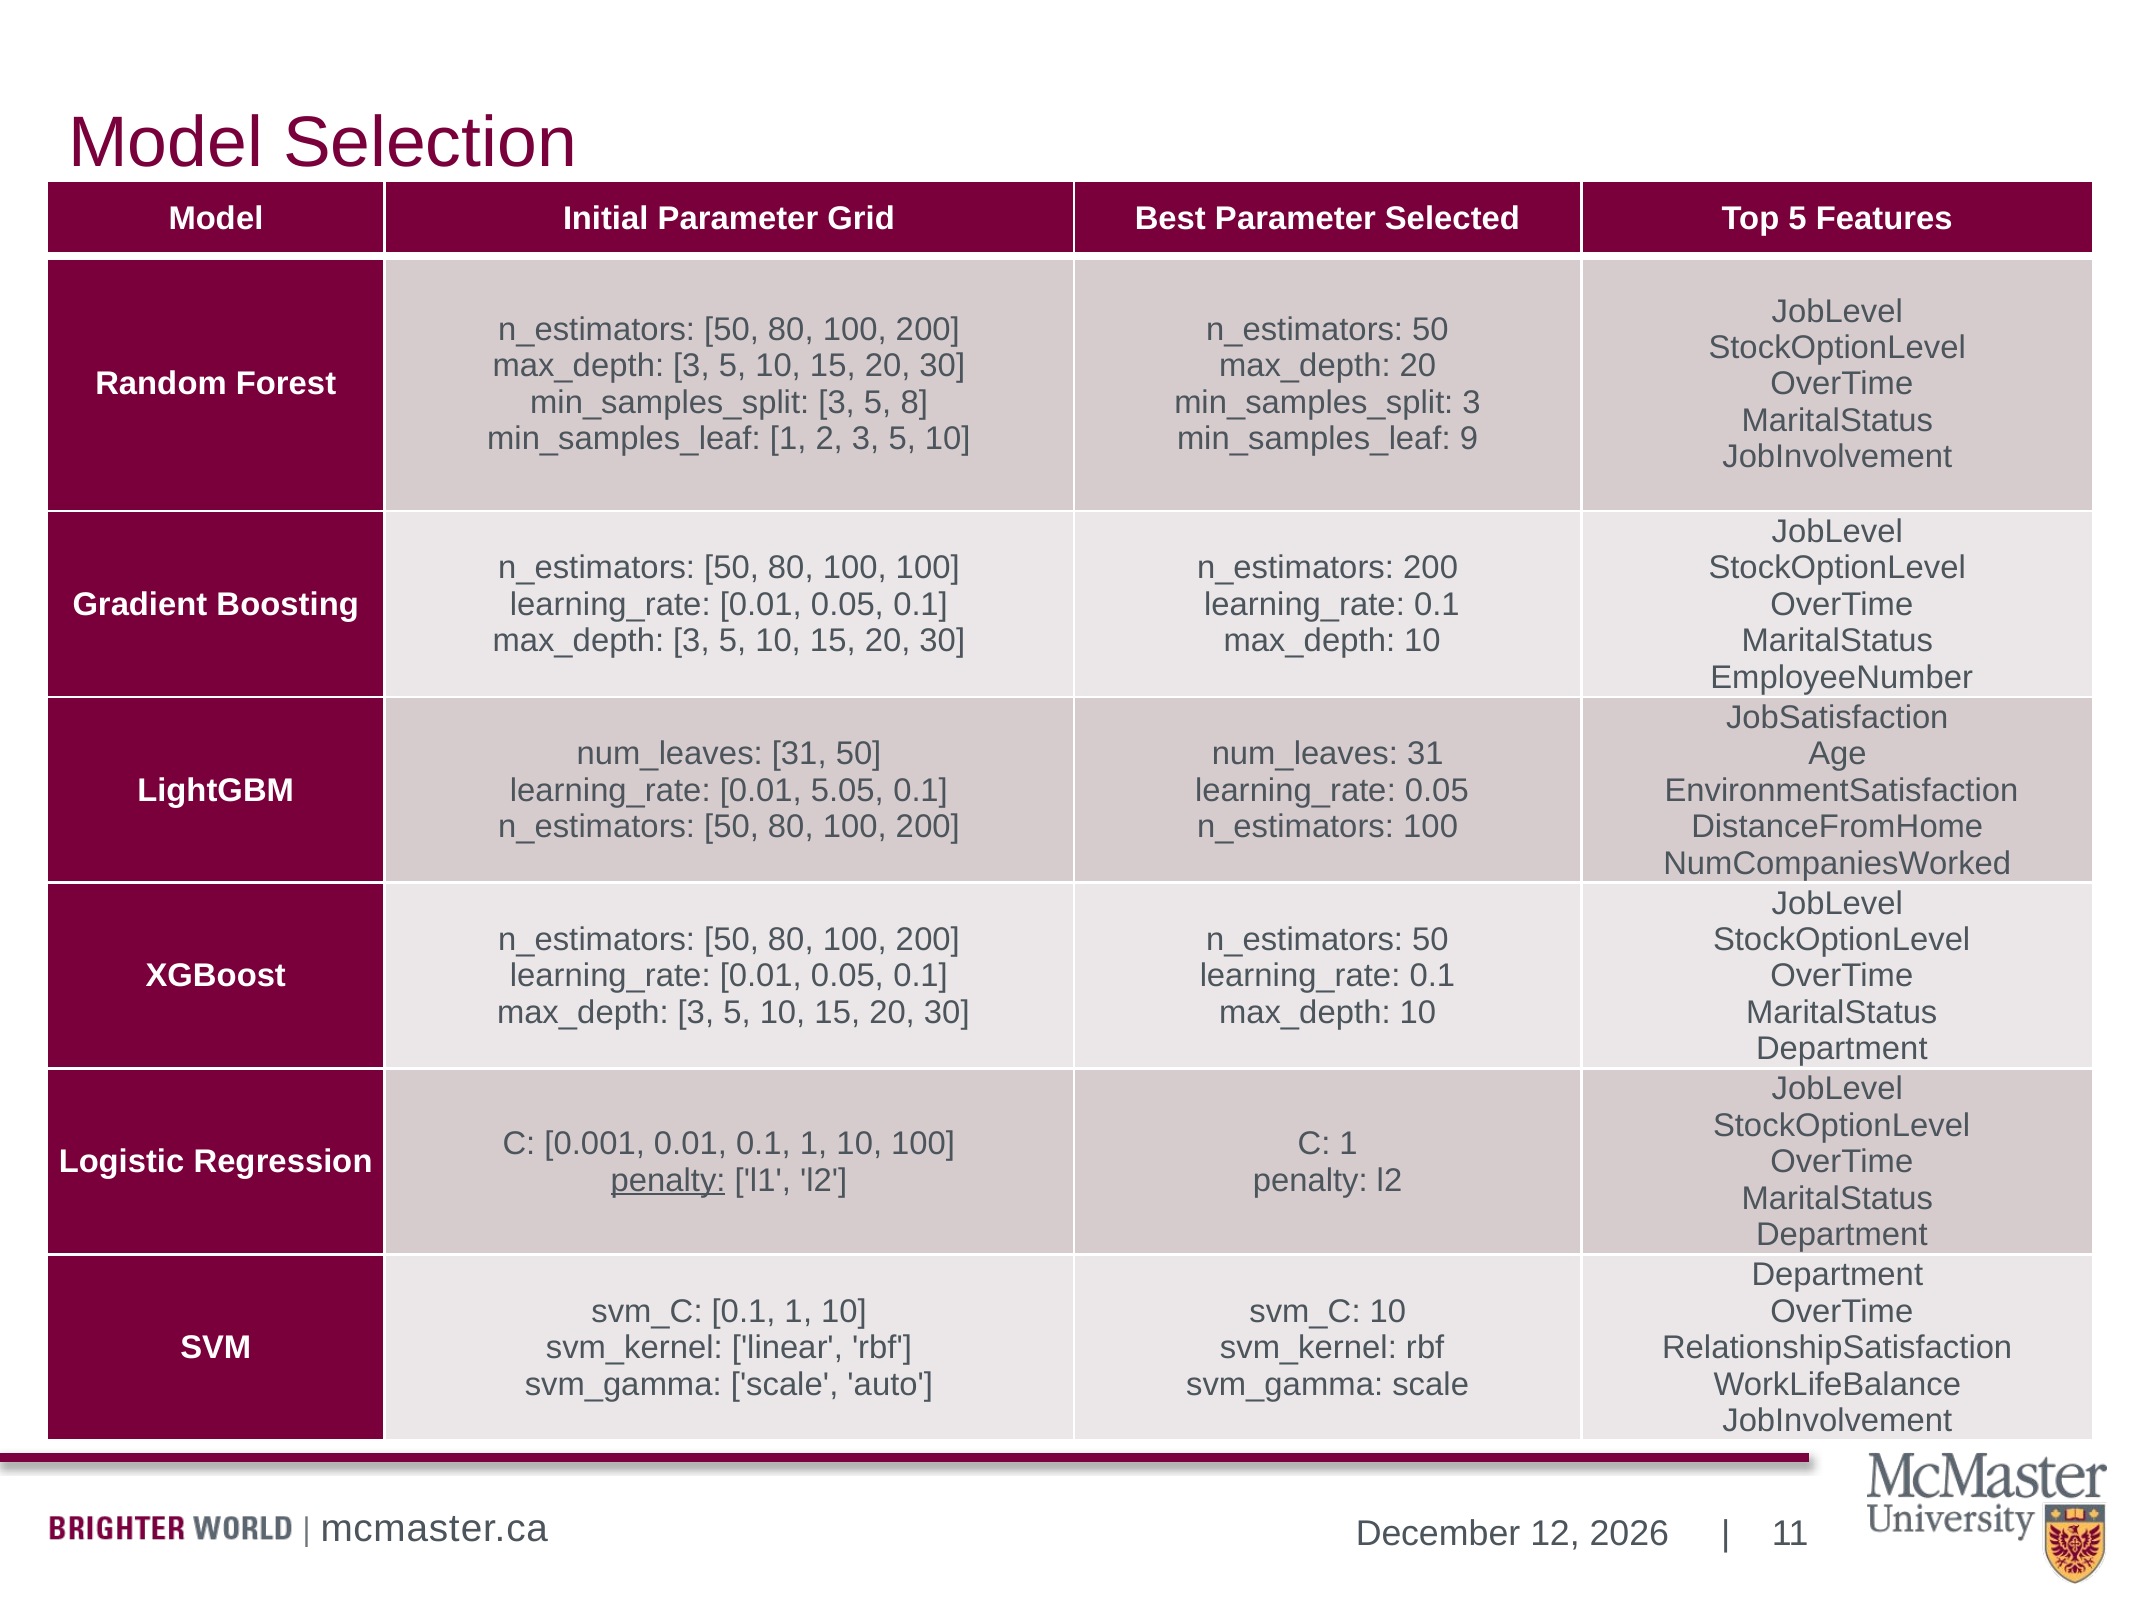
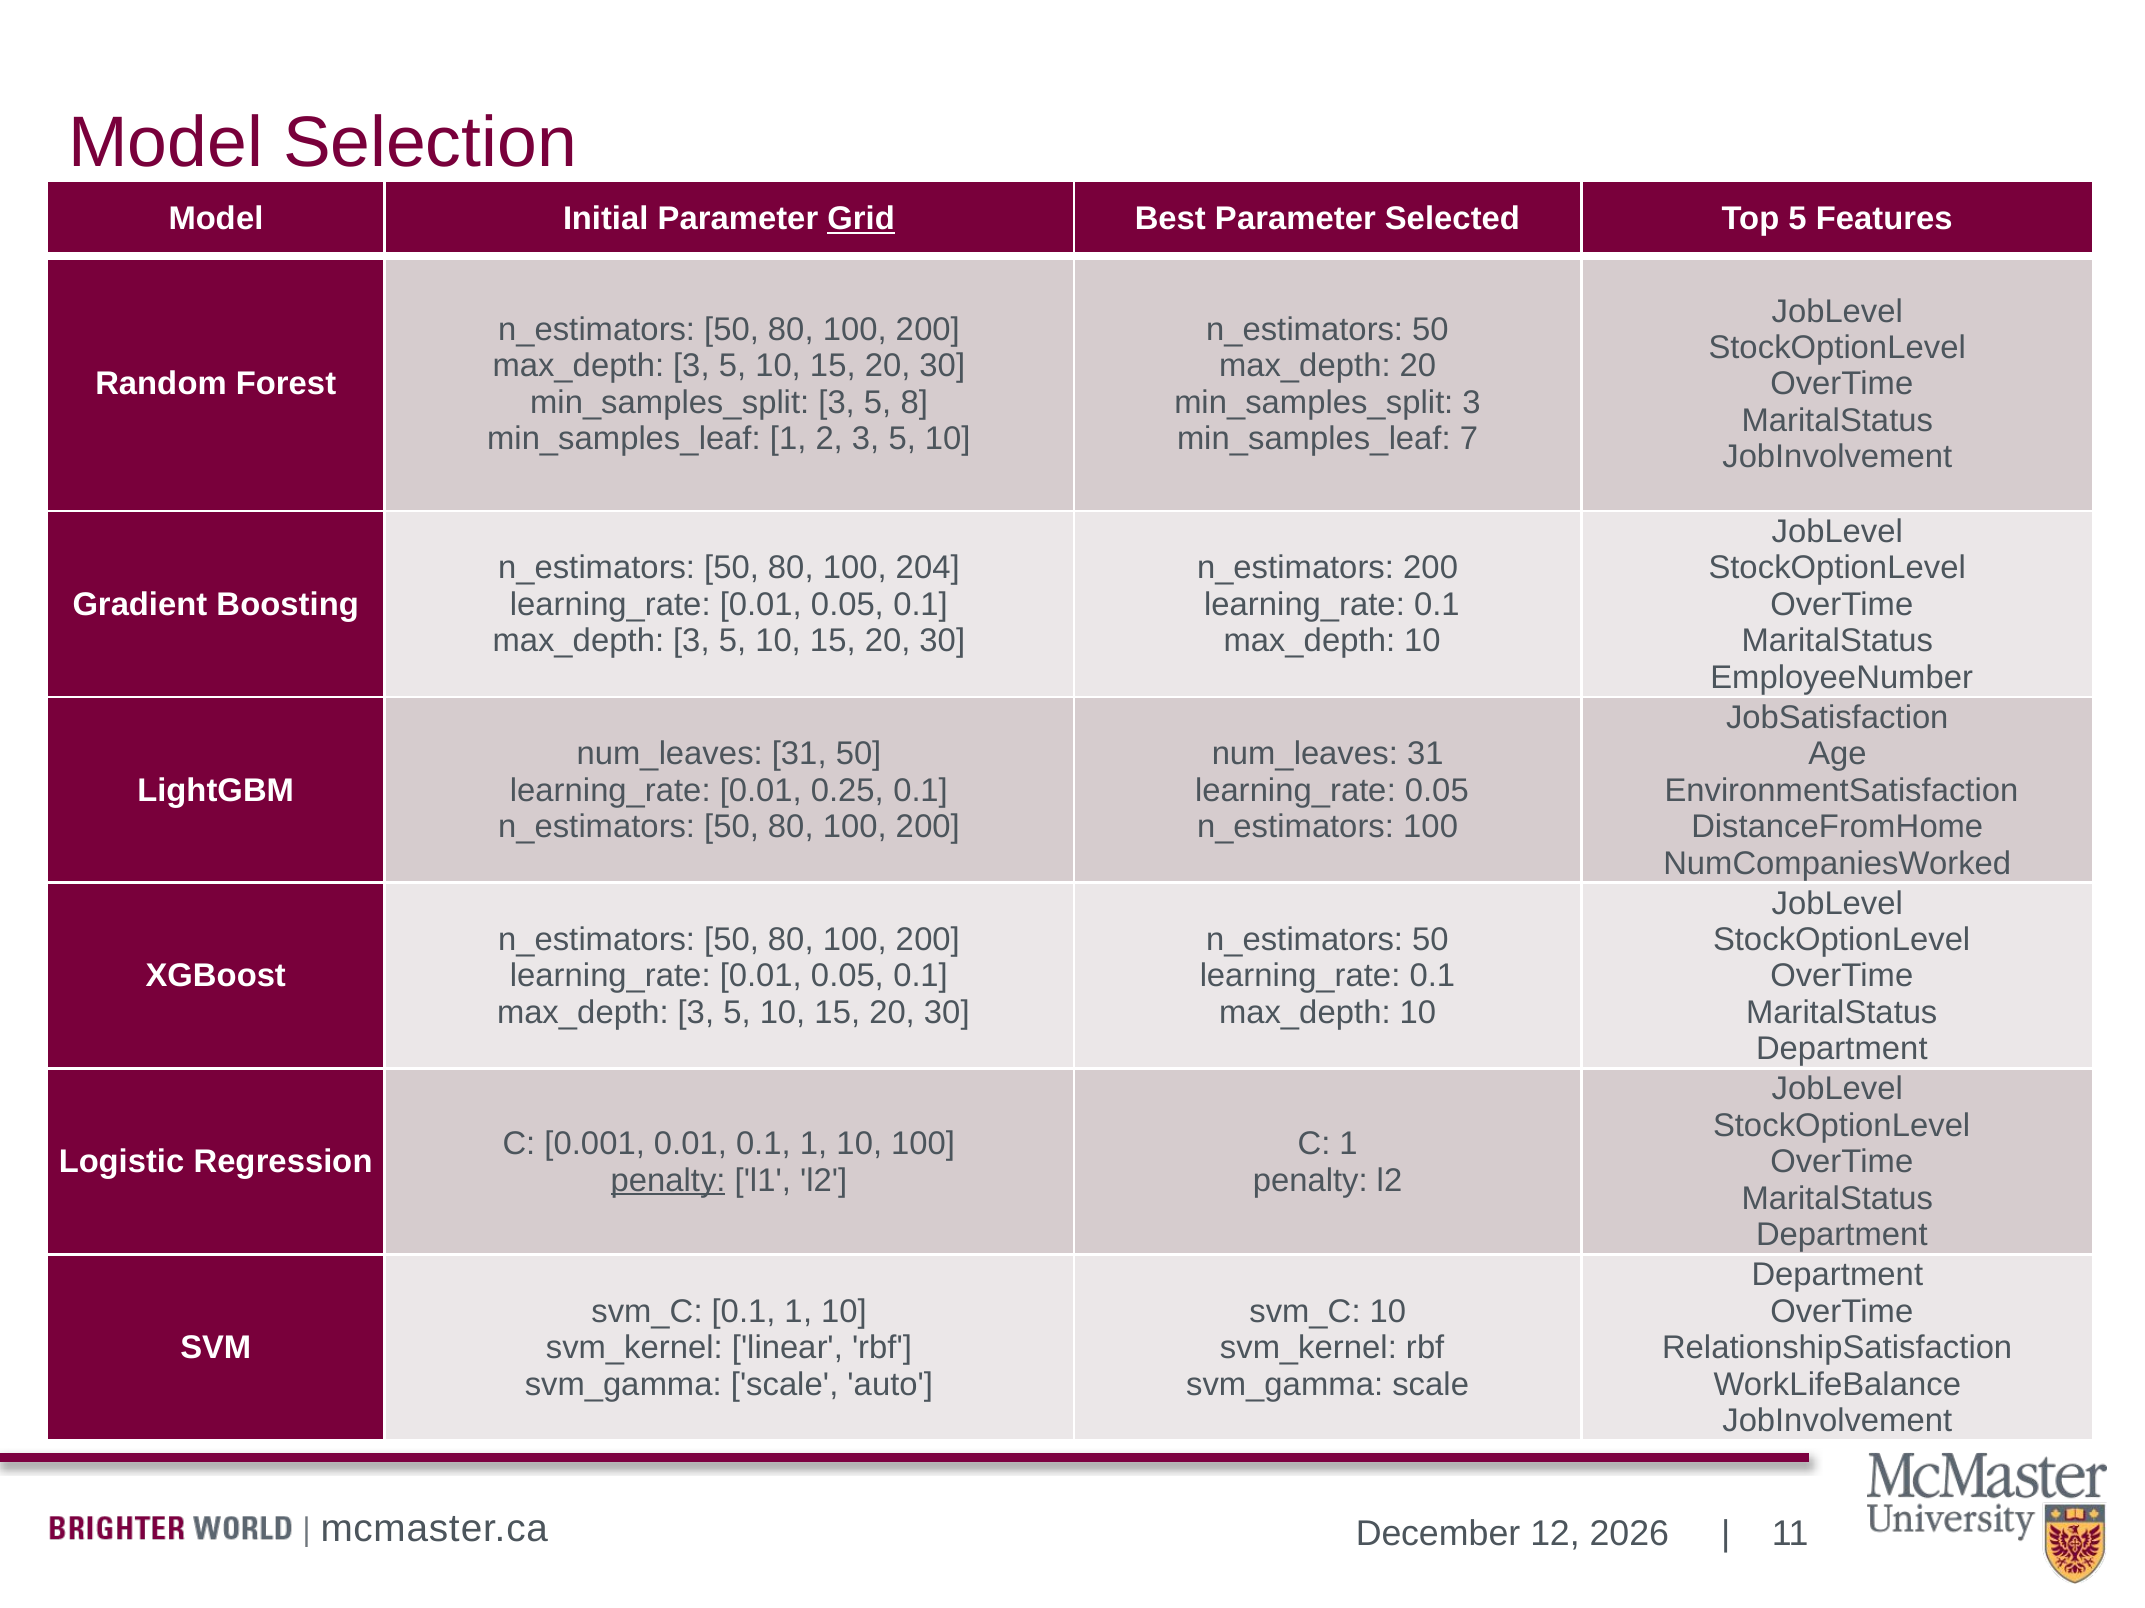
Grid underline: none -> present
9: 9 -> 7
100 100: 100 -> 204
5.05: 5.05 -> 0.25
